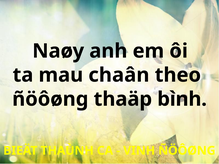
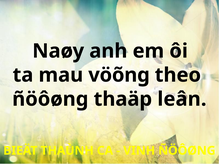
chaân: chaân -> vöõng
bình: bình -> leân
